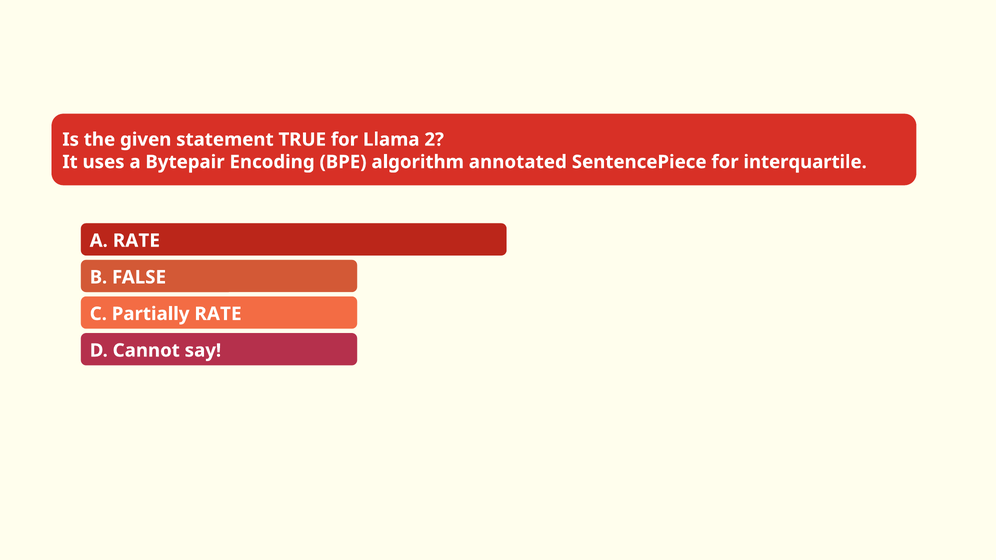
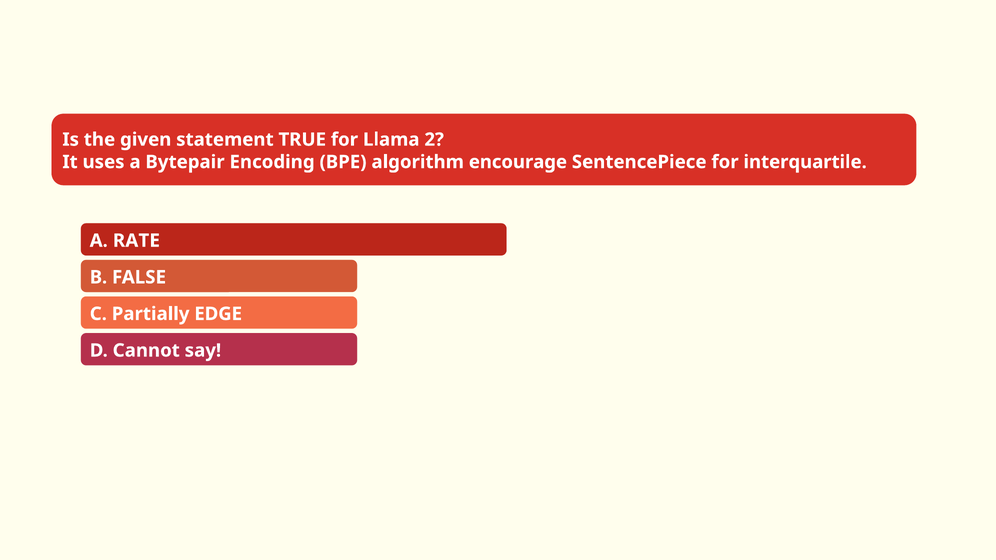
annotated: annotated -> encourage
Partially RATE: RATE -> EDGE
